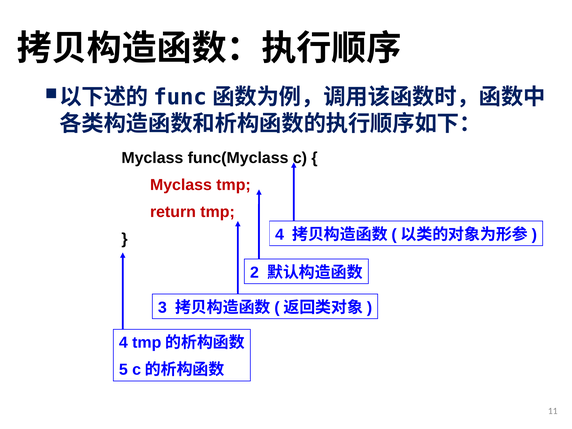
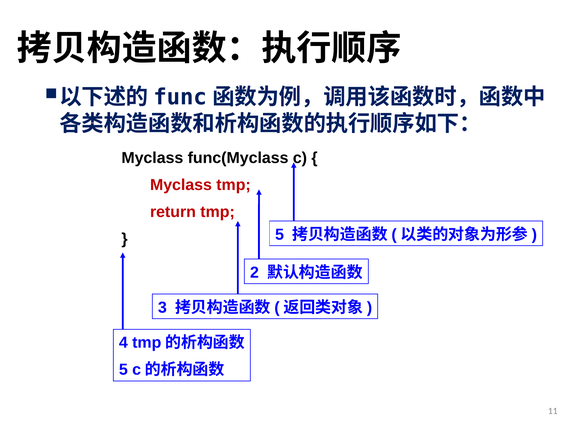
4 at (280, 234): 4 -> 5
